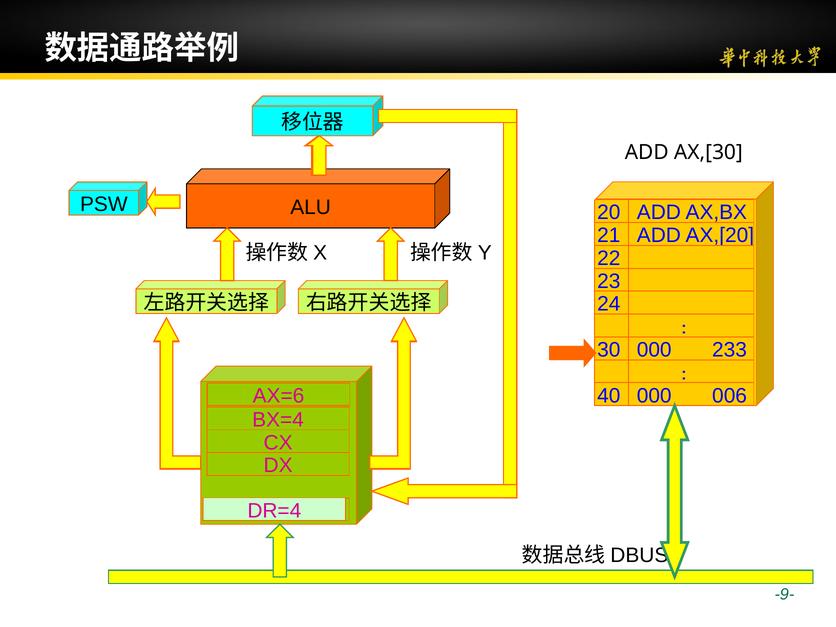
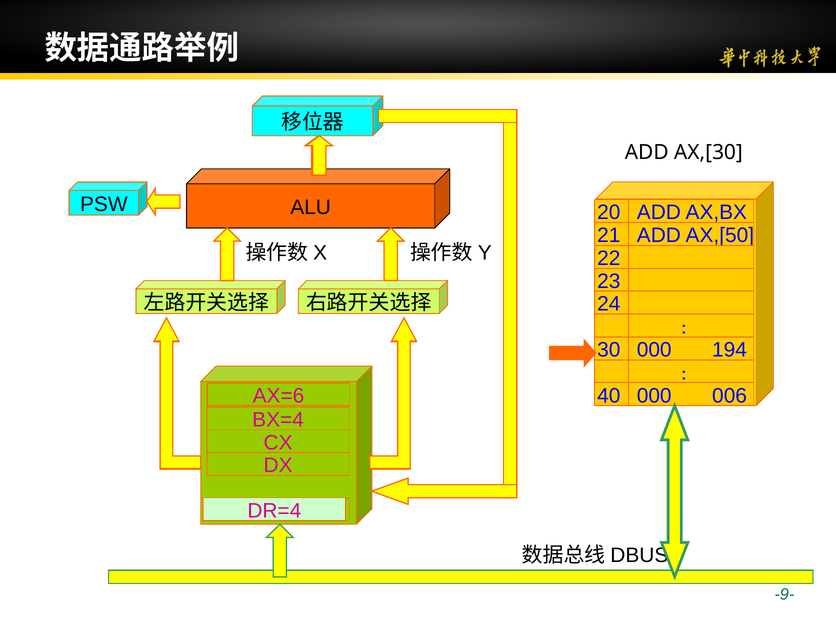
AX,[20: AX,[20 -> AX,[50
233: 233 -> 194
